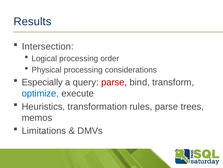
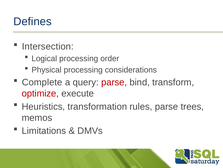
Results: Results -> Defines
Especially: Especially -> Complete
optimize colour: blue -> red
